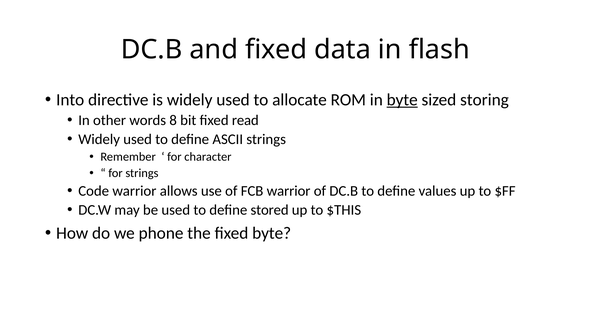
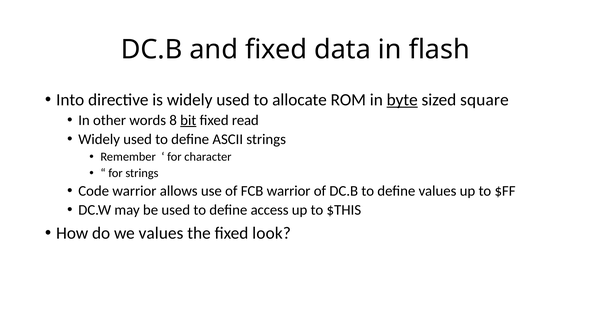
storing: storing -> square
bit underline: none -> present
stored: stored -> access
we phone: phone -> values
fixed byte: byte -> look
